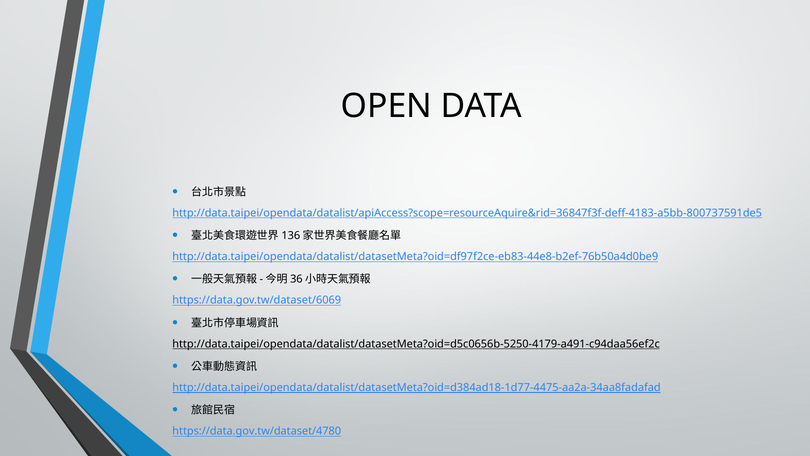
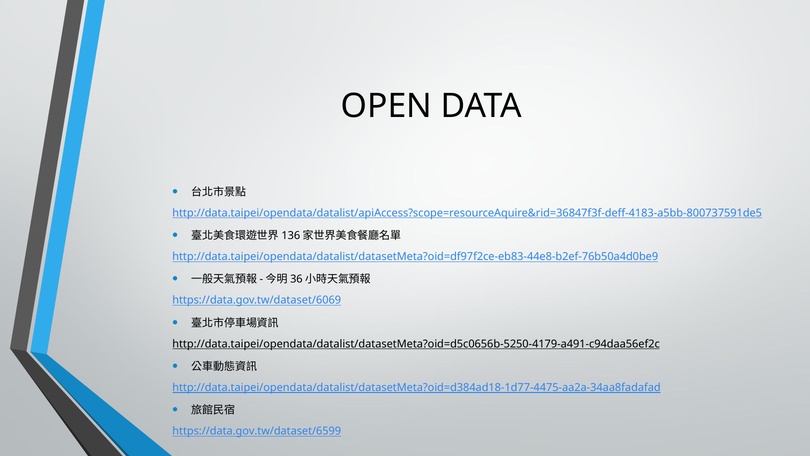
https://data.gov.tw/dataset/4780: https://data.gov.tw/dataset/4780 -> https://data.gov.tw/dataset/6599
